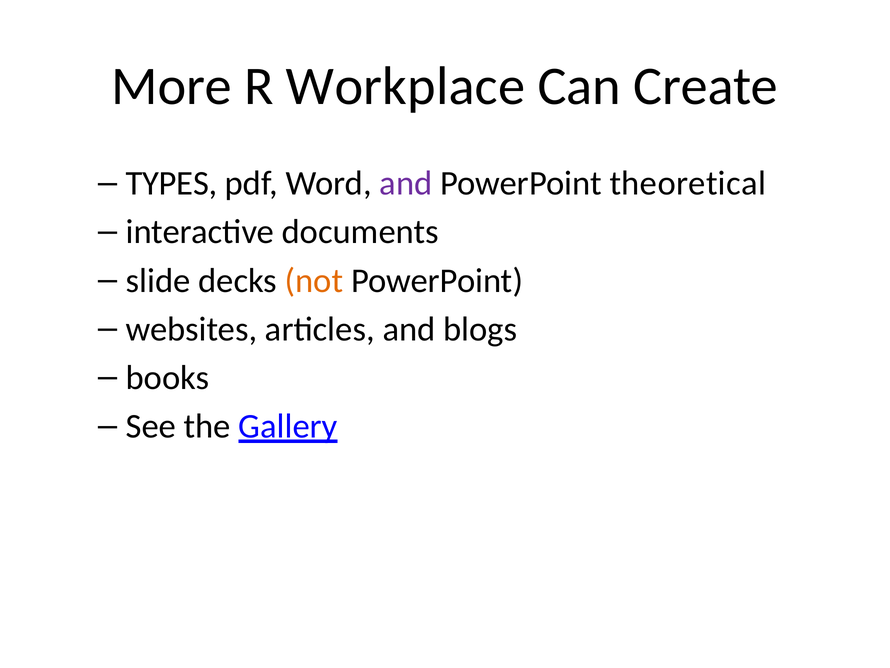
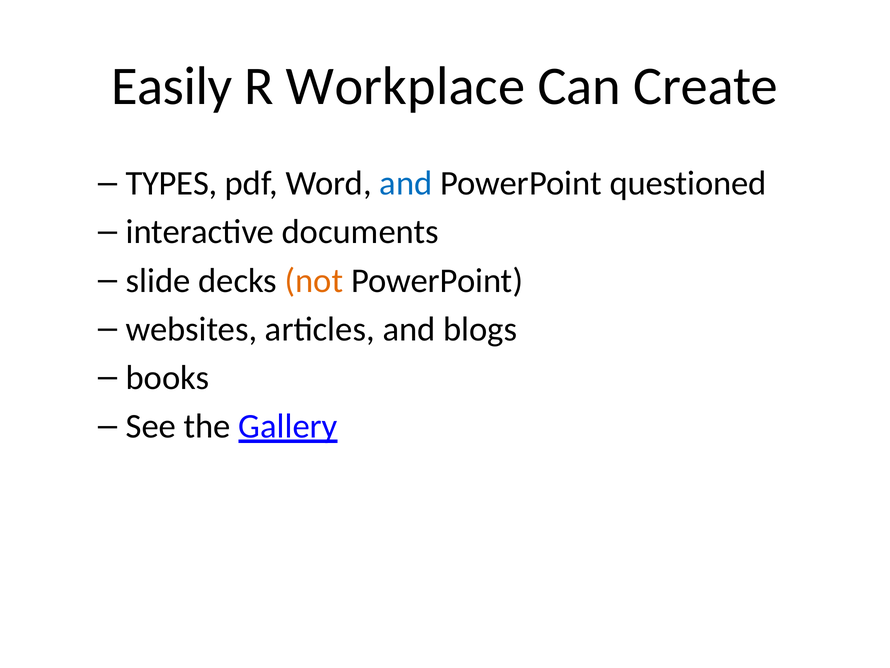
More: More -> Easily
and at (406, 183) colour: purple -> blue
theoretical: theoretical -> questioned
